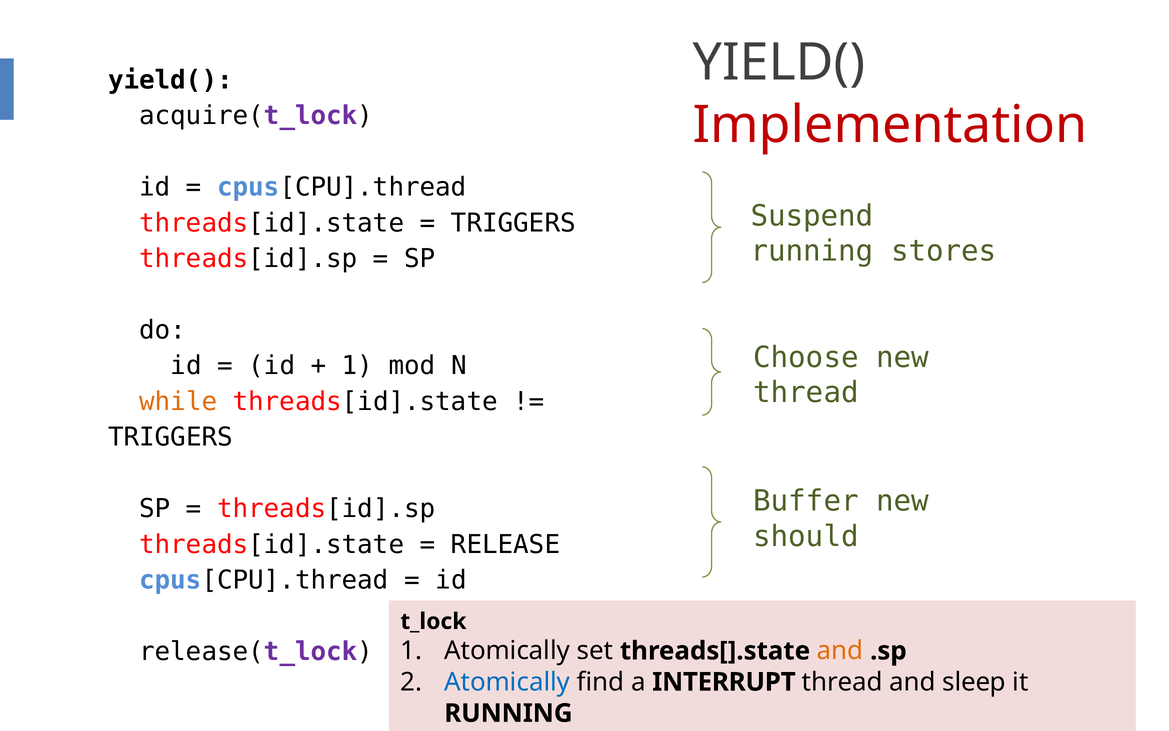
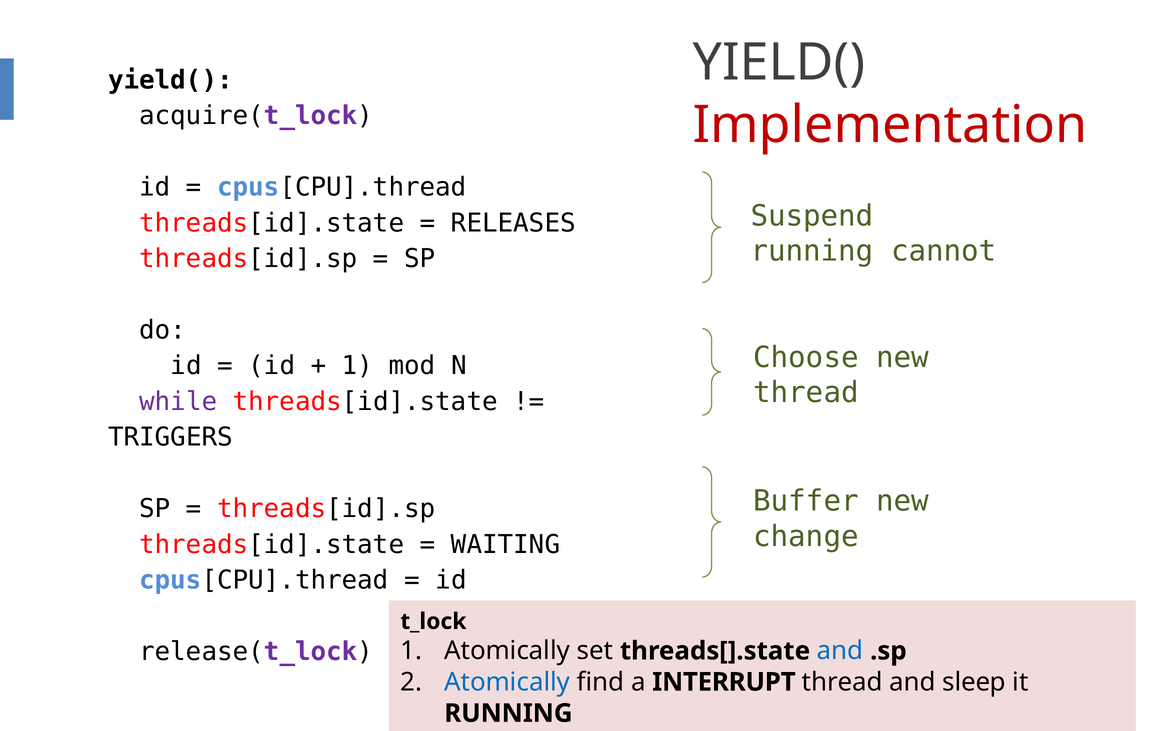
TRIGGERS at (513, 223): TRIGGERS -> RELEASES
stores: stores -> cannot
while colour: orange -> purple
should: should -> change
RELEASE: RELEASE -> WAITING
and at (840, 651) colour: orange -> blue
